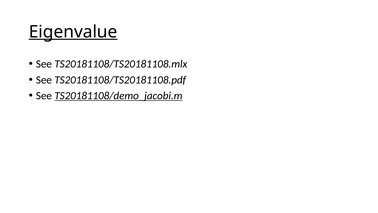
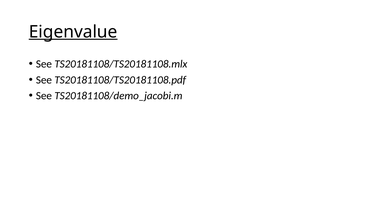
TS20181108/demo_jacobi.m underline: present -> none
